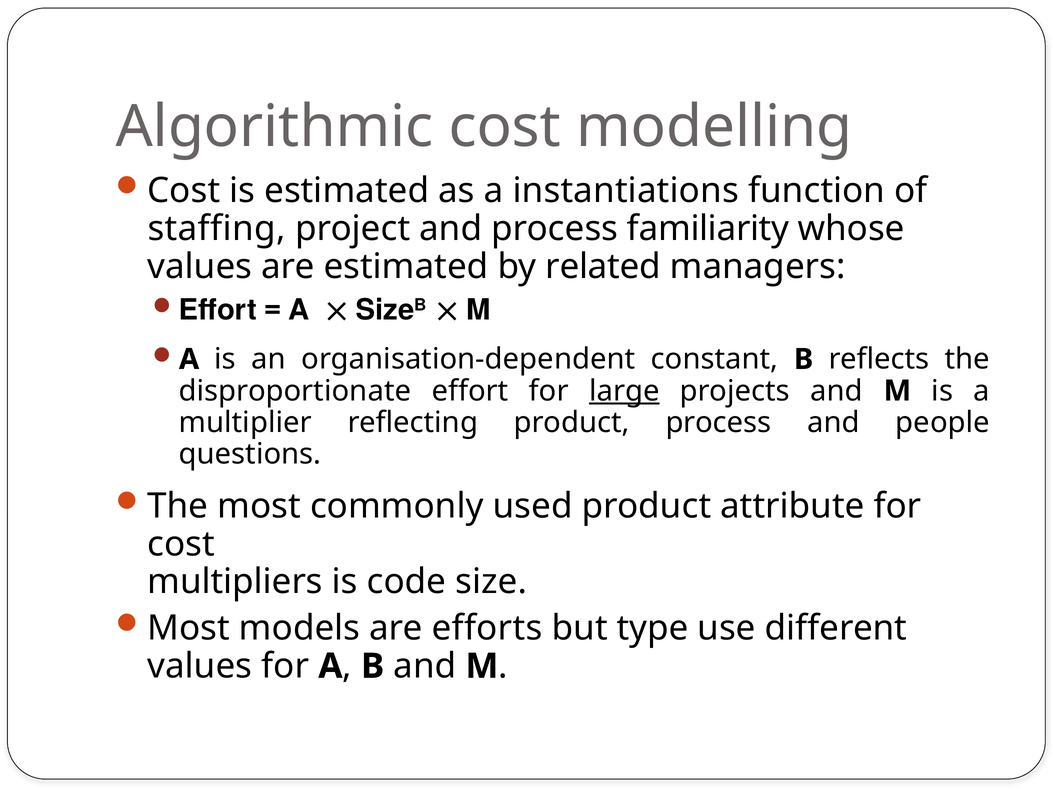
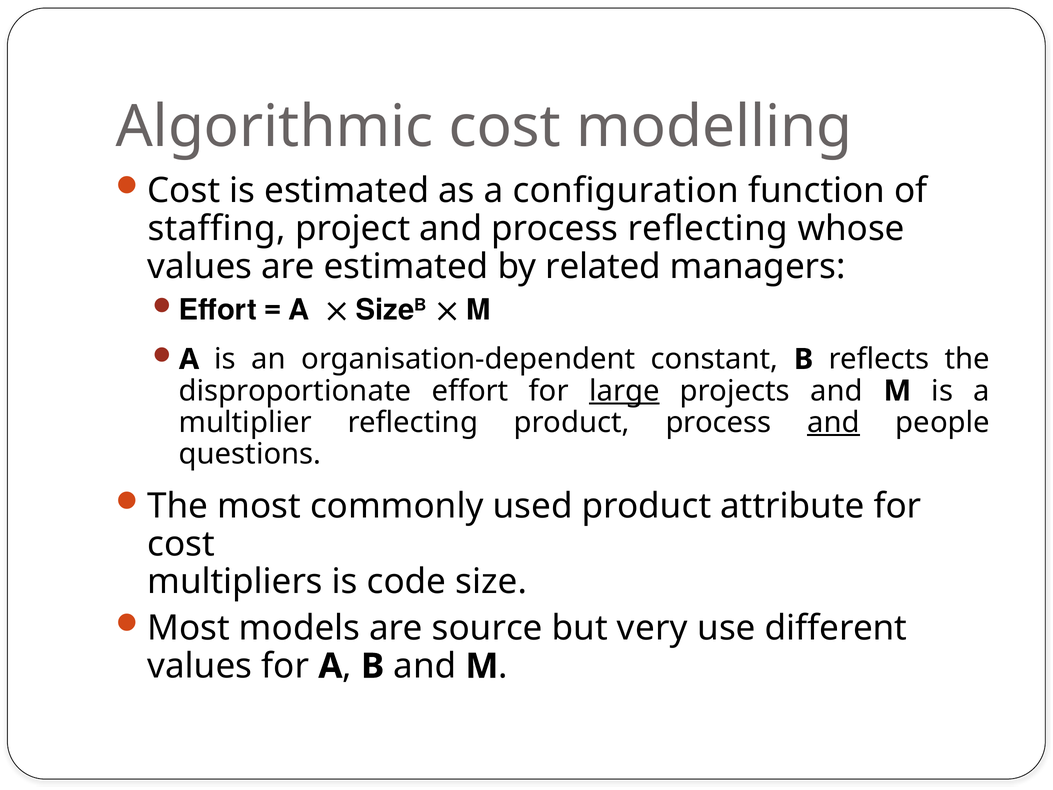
instantiations: instantiations -> configuration
process familiarity: familiarity -> reflecting
and at (833, 422) underline: none -> present
efforts: efforts -> source
type: type -> very
